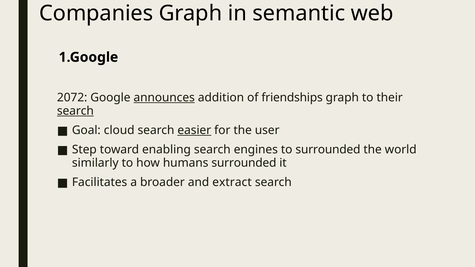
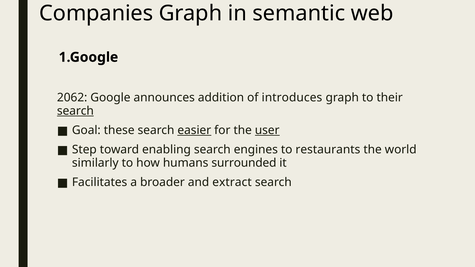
2072: 2072 -> 2062
announces underline: present -> none
friendships: friendships -> introduces
cloud: cloud -> these
user underline: none -> present
to surrounded: surrounded -> restaurants
